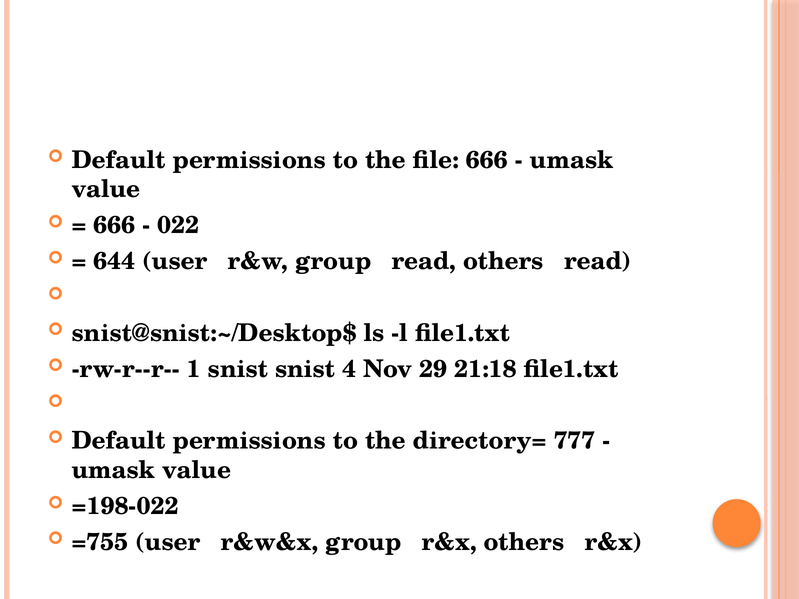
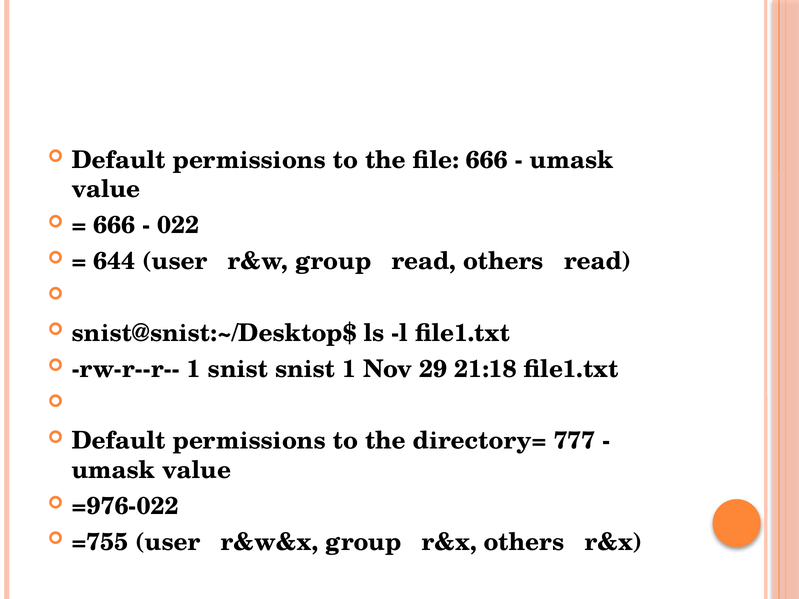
snist 4: 4 -> 1
=198-022: =198-022 -> =976-022
